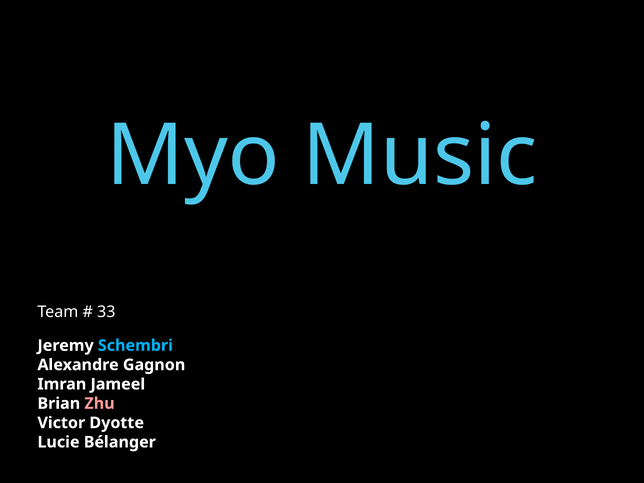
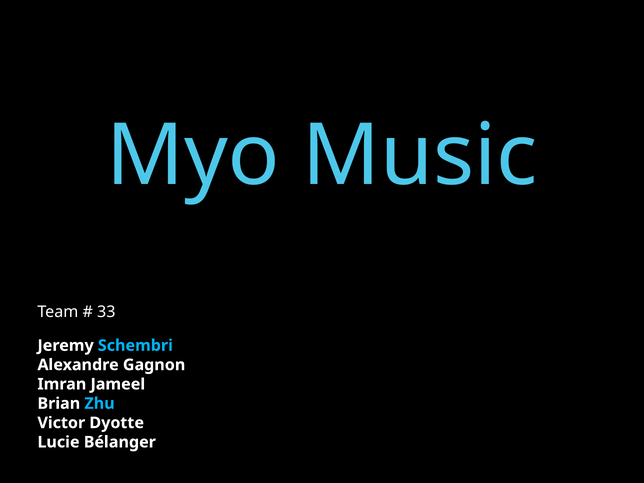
Zhu colour: pink -> light blue
